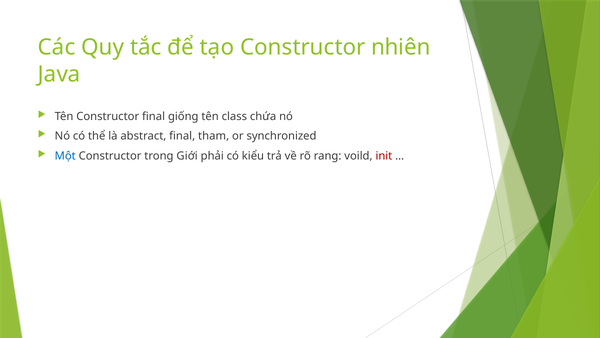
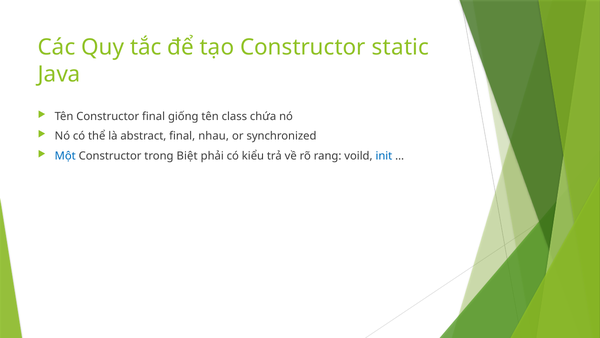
nhiên: nhiên -> static
tham: tham -> nhau
Giới: Giới -> Biệt
init colour: red -> blue
